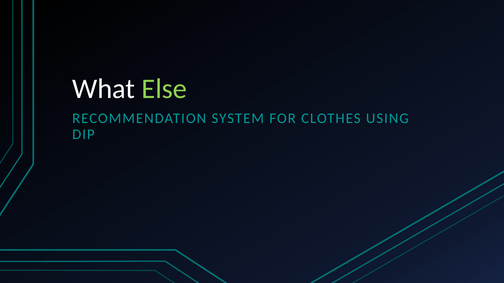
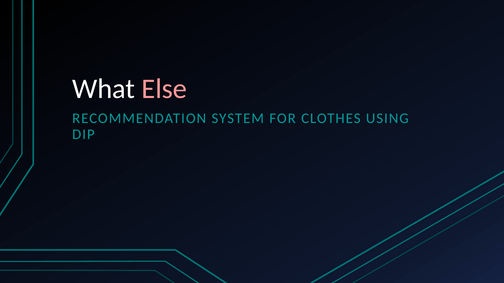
Else colour: light green -> pink
